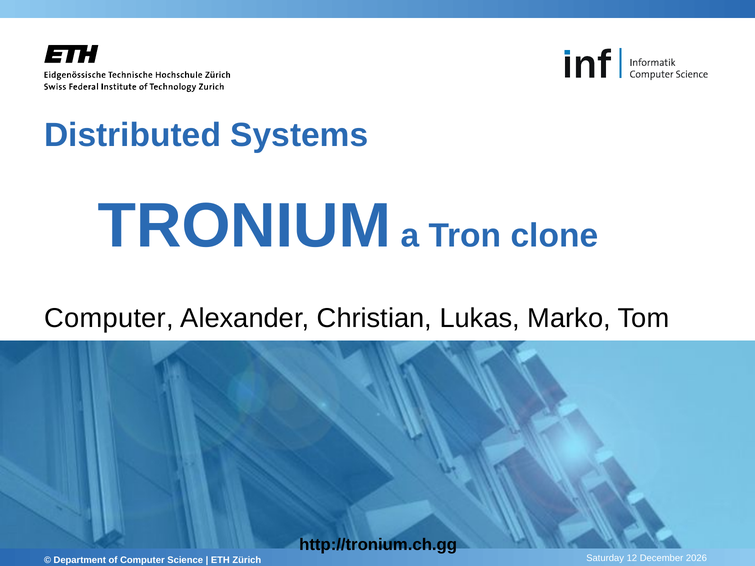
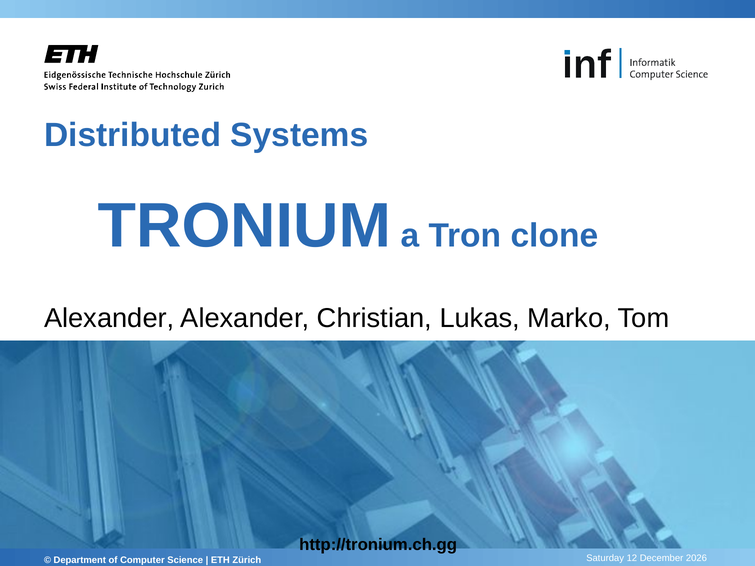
Computer at (109, 319): Computer -> Alexander
